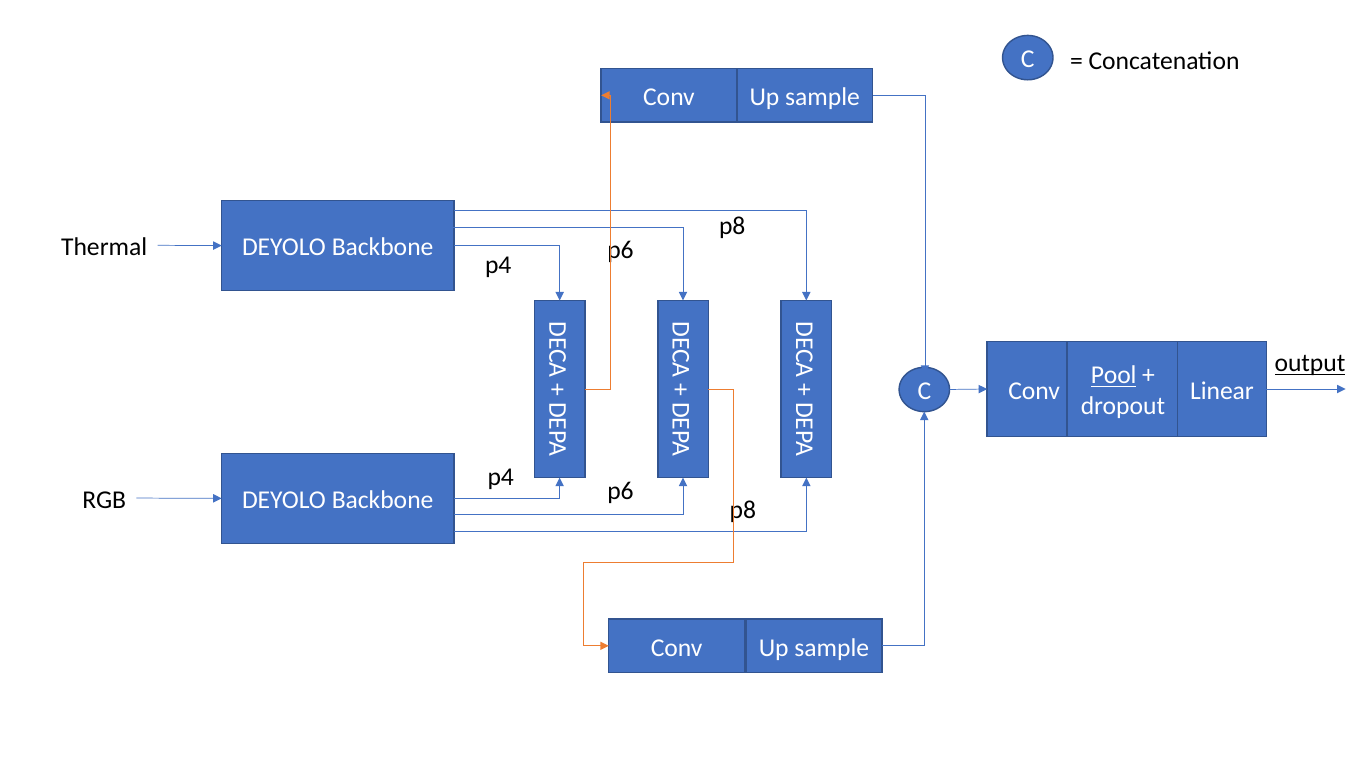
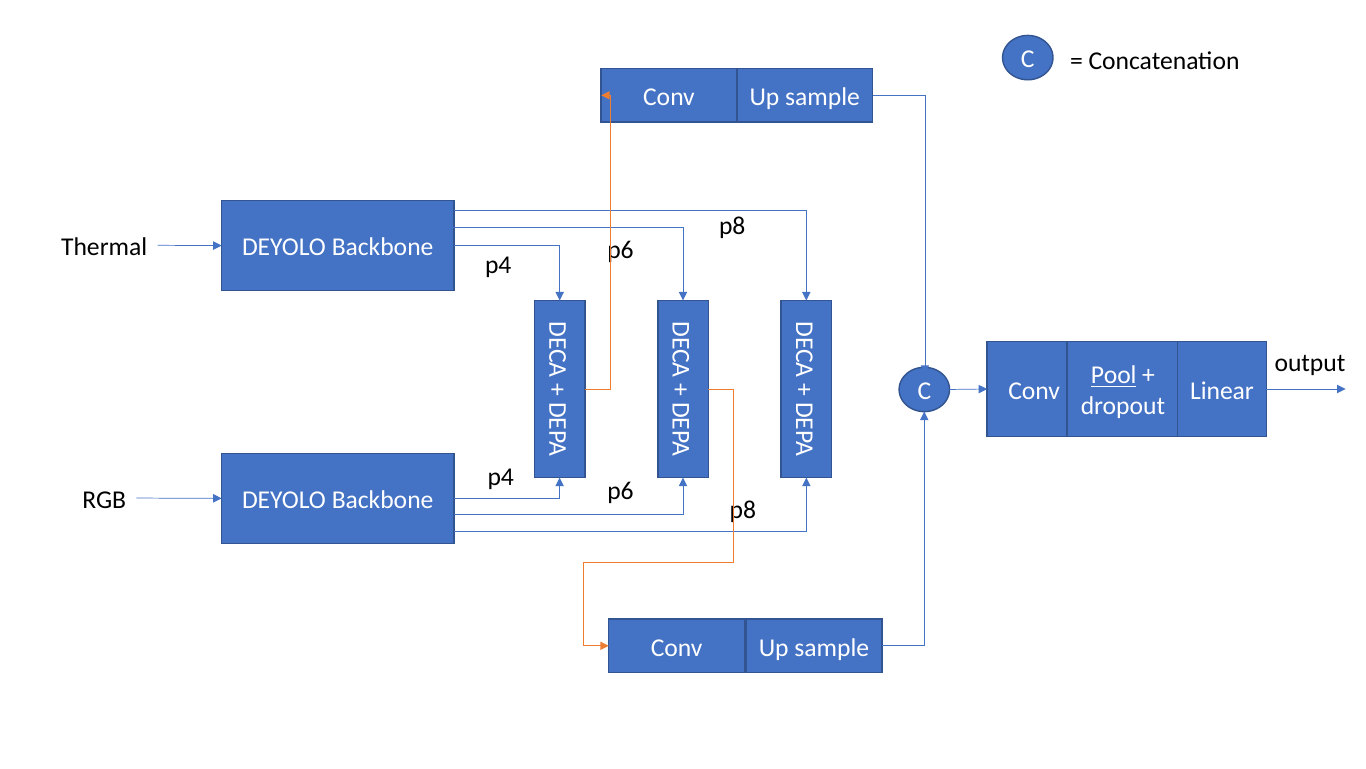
output underline: present -> none
